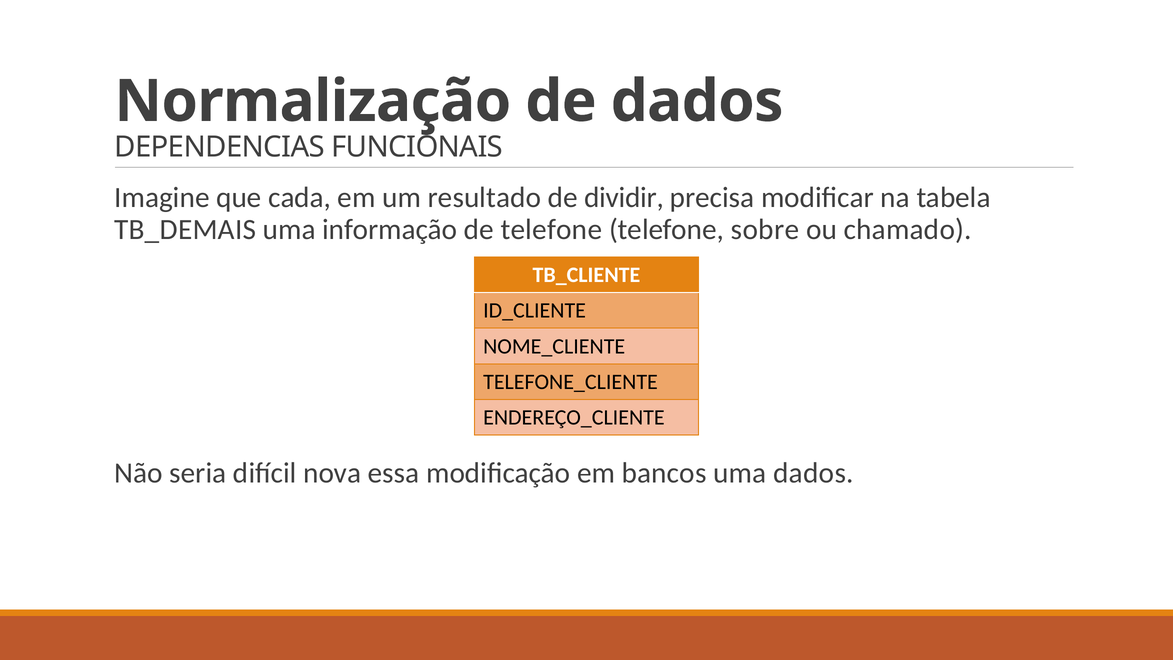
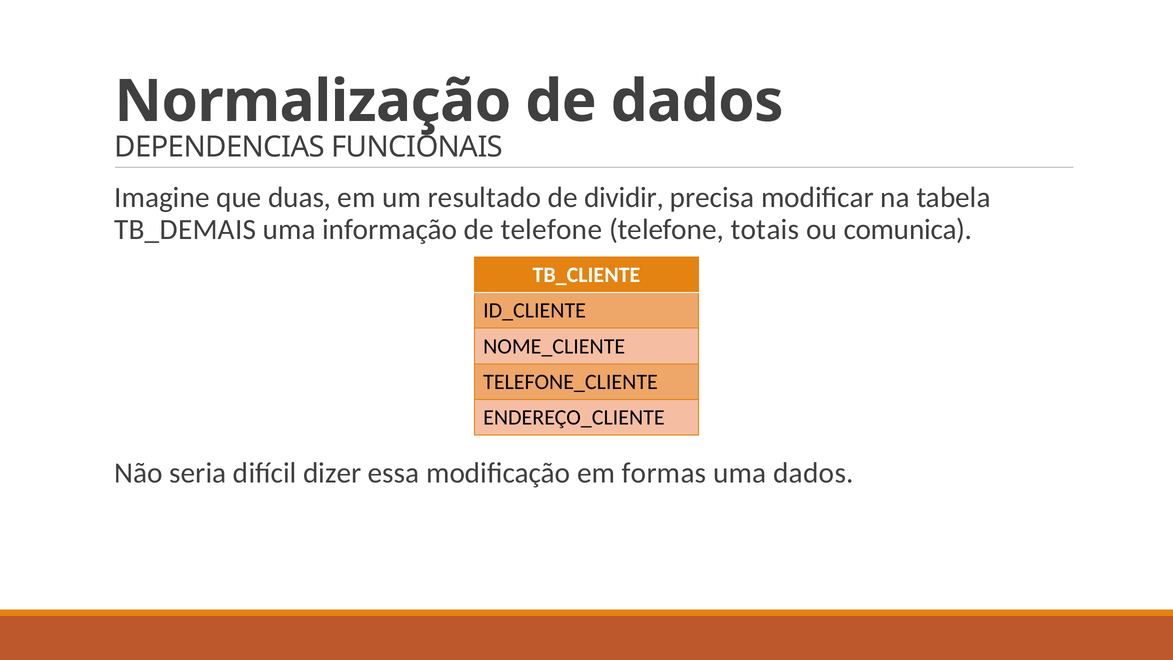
cada: cada -> duas
sobre: sobre -> totais
chamado: chamado -> comunica
nova: nova -> dizer
bancos: bancos -> formas
